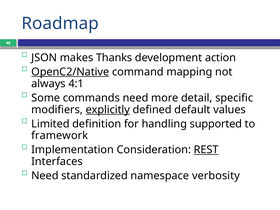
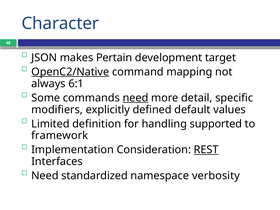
Roadmap: Roadmap -> Character
Thanks: Thanks -> Pertain
action: action -> target
4:1: 4:1 -> 6:1
need at (135, 98) underline: none -> present
explicitly underline: present -> none
